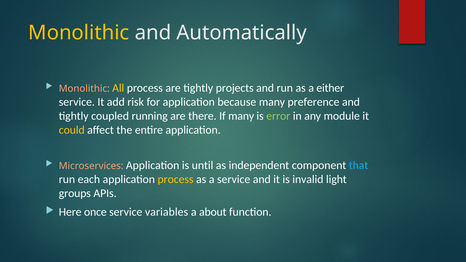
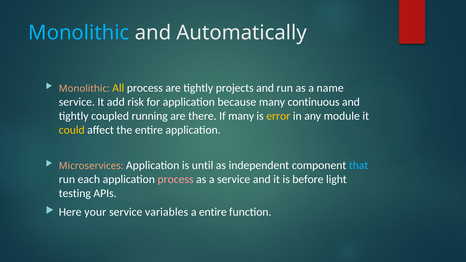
Monolithic at (79, 33) colour: yellow -> light blue
either: either -> name
preference: preference -> continuous
error colour: light green -> yellow
process at (176, 179) colour: yellow -> pink
invalid: invalid -> before
groups: groups -> testing
once: once -> your
a about: about -> entire
